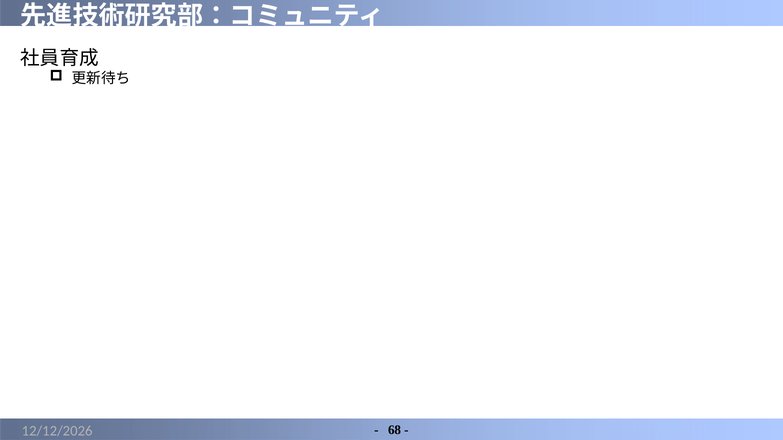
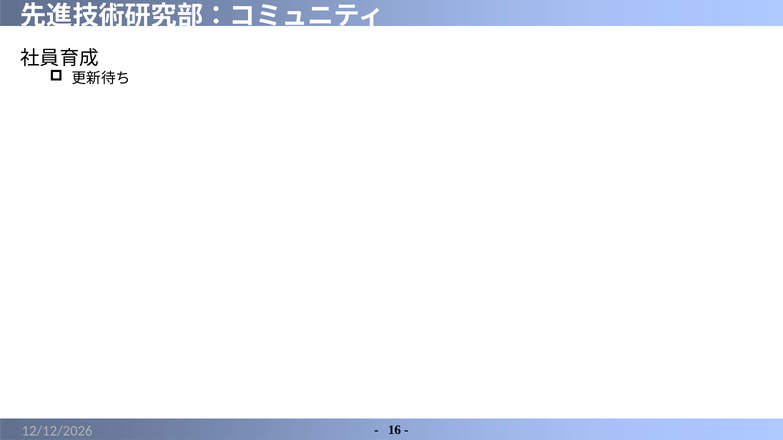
68: 68 -> 16
